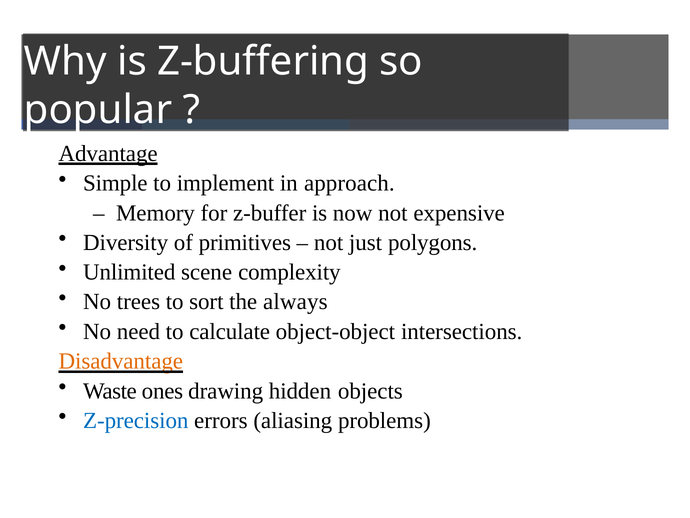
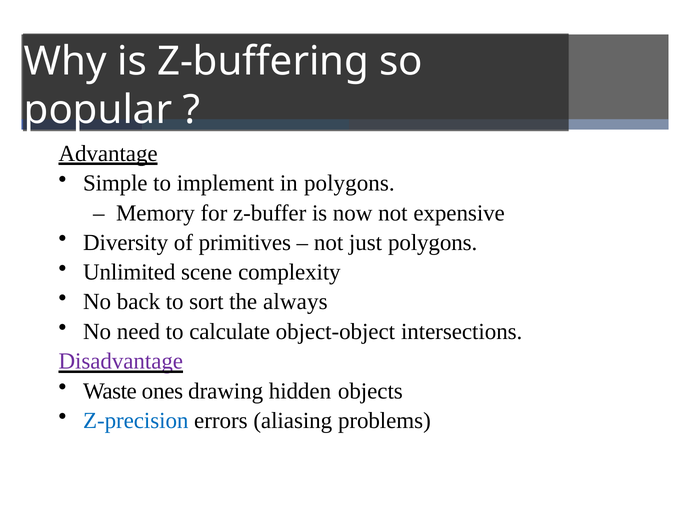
in approach: approach -> polygons
trees: trees -> back
Disadvantage colour: orange -> purple
